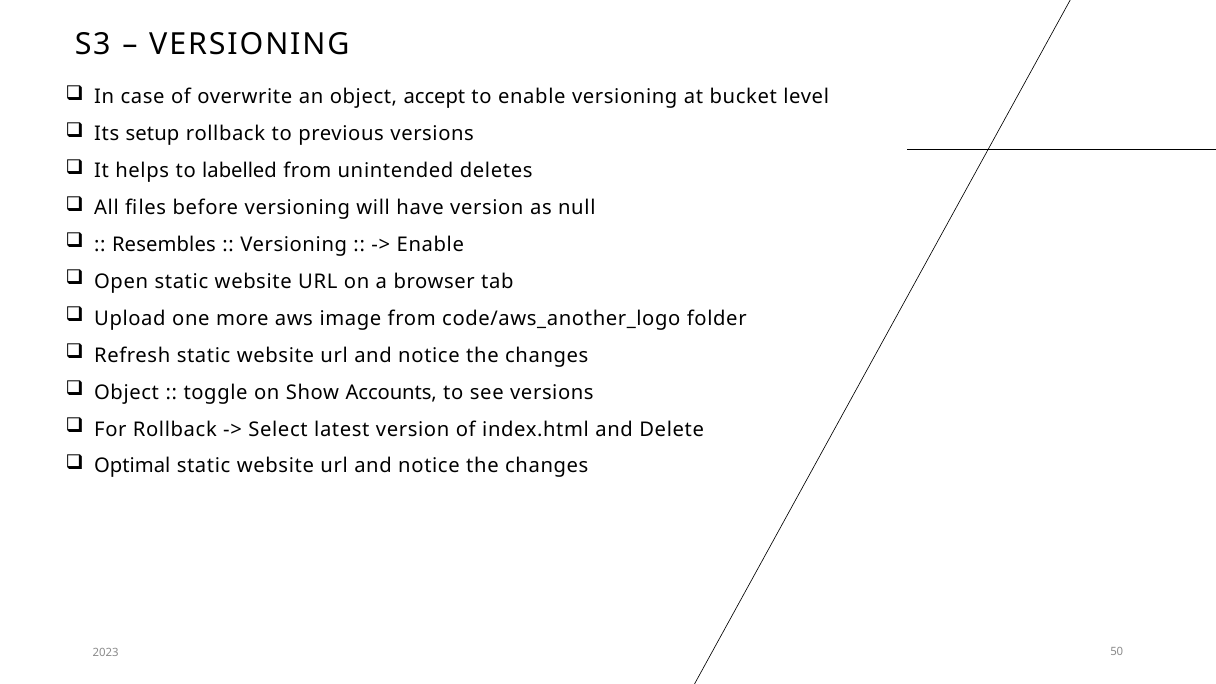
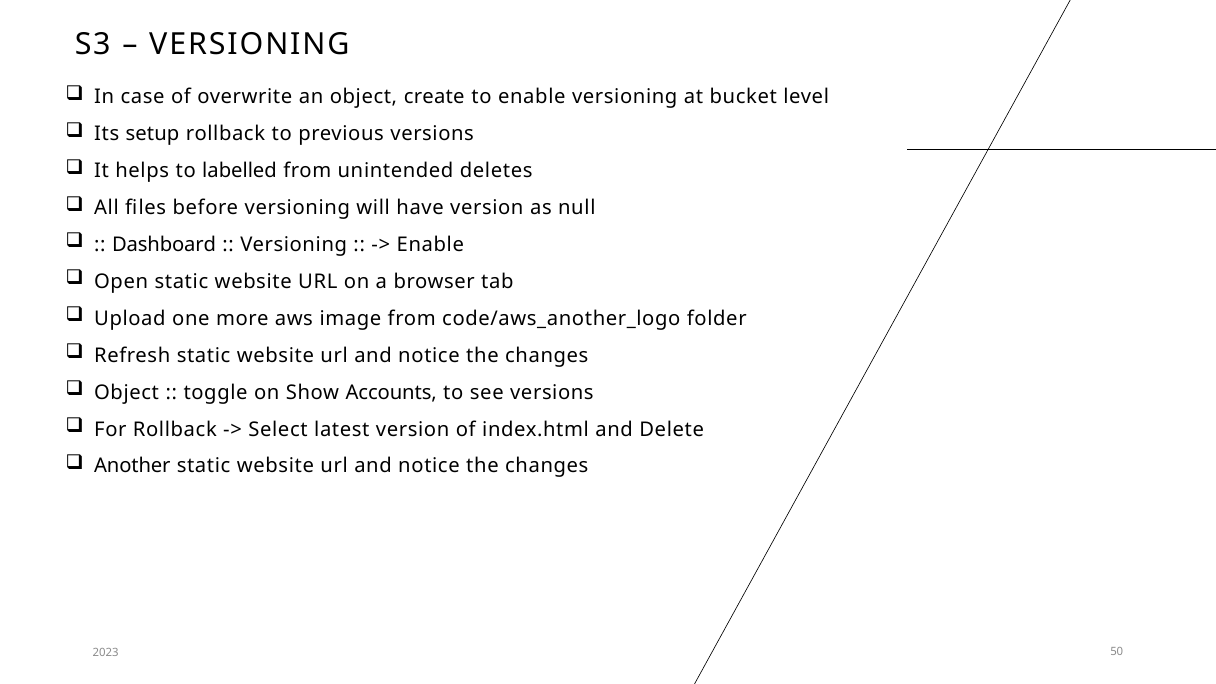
accept: accept -> create
Resembles: Resembles -> Dashboard
Optimal: Optimal -> Another
